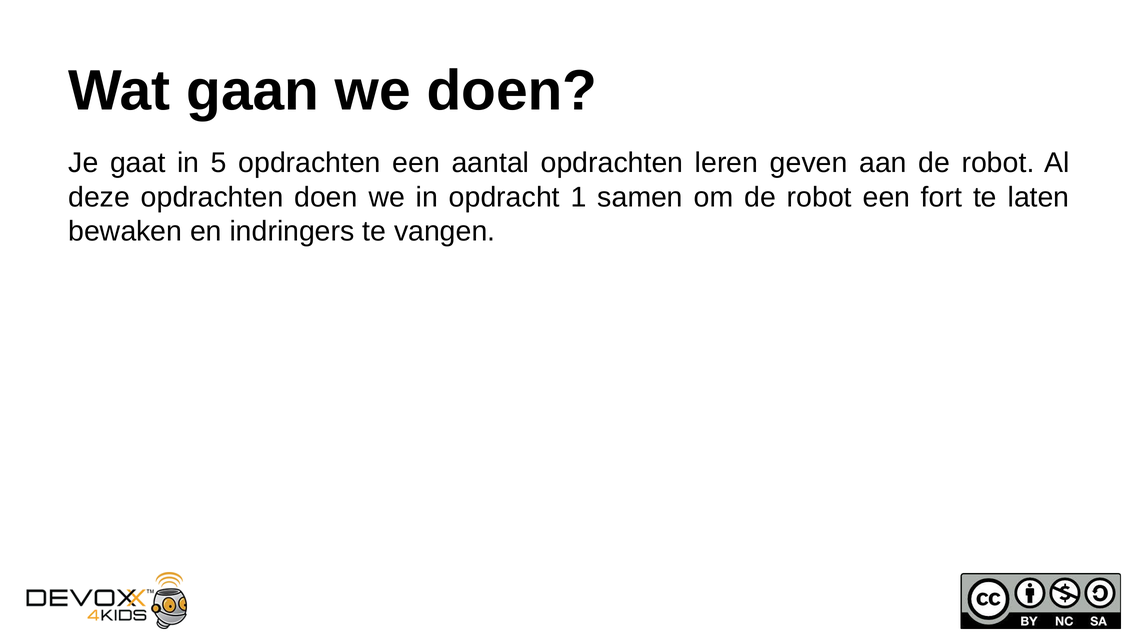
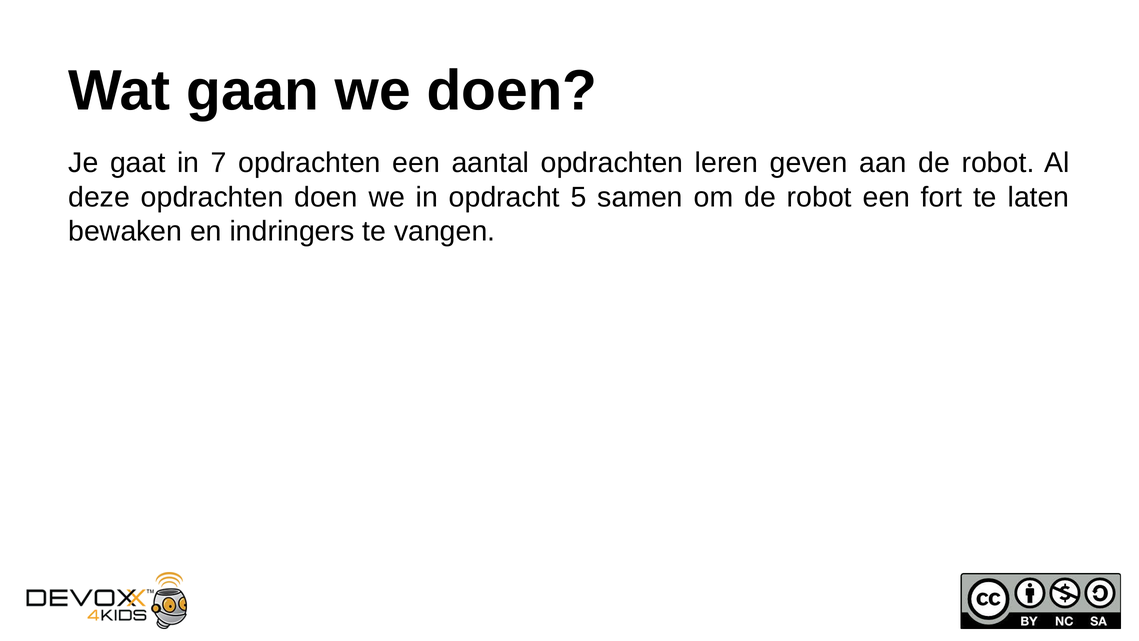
5: 5 -> 7
1: 1 -> 5
